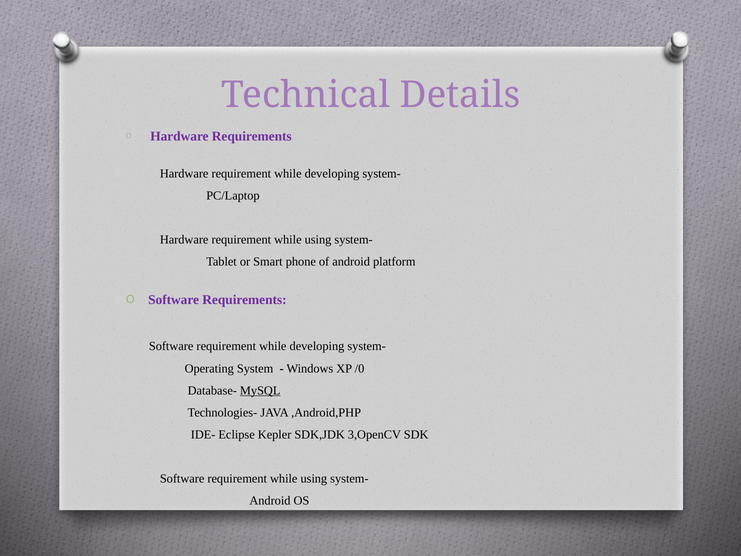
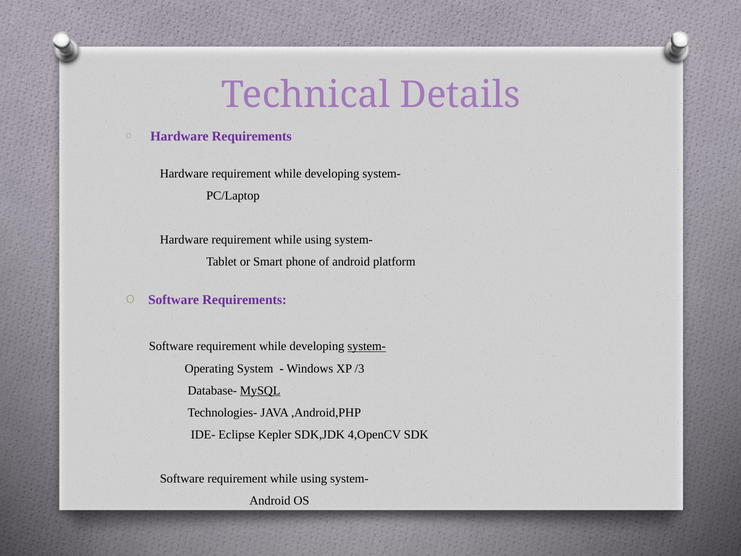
system- at (367, 346) underline: none -> present
/0: /0 -> /3
3,OpenCV: 3,OpenCV -> 4,OpenCV
